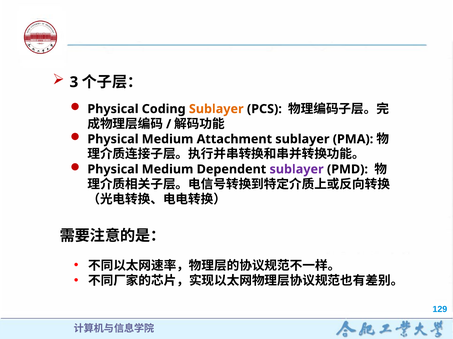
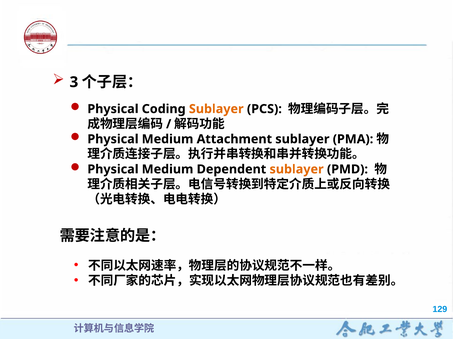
sublayer at (297, 170) colour: purple -> orange
